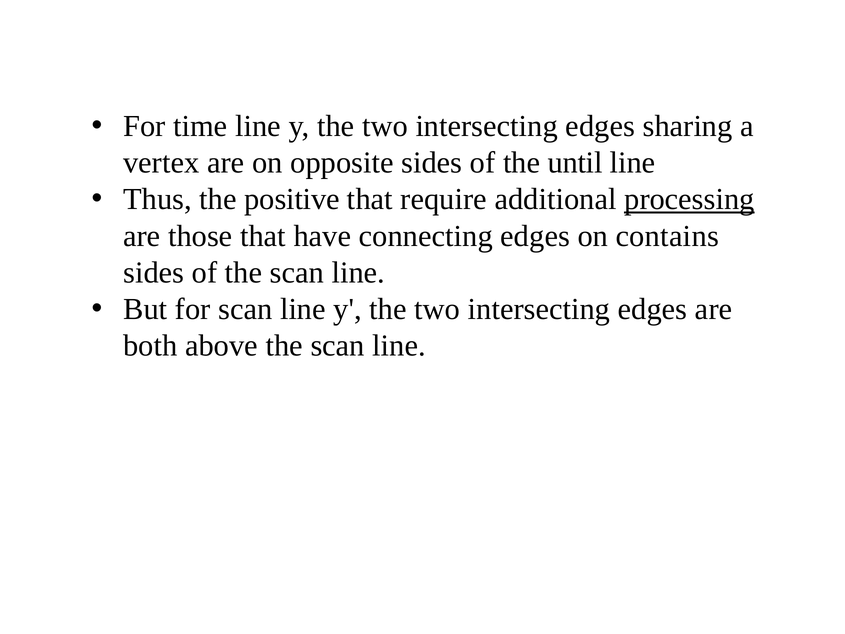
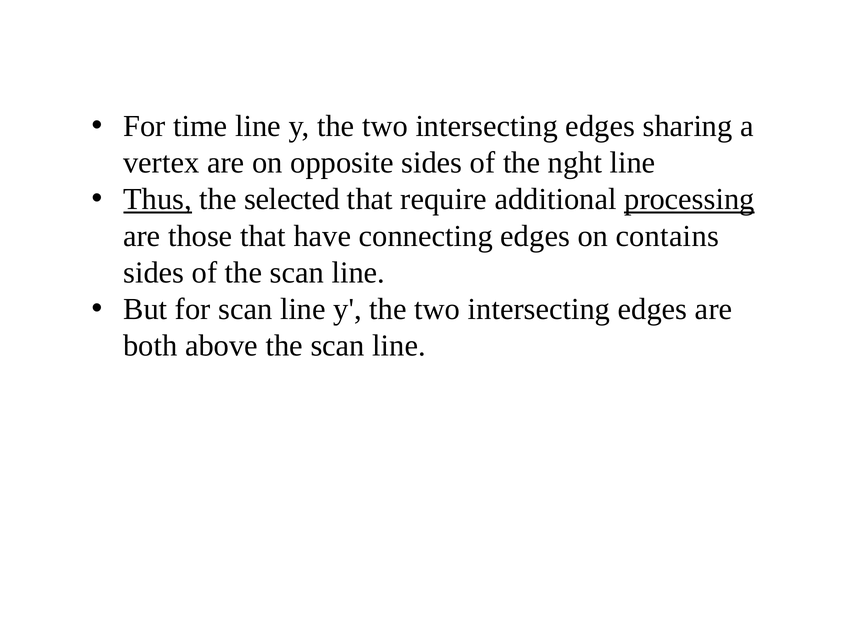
until: until -> nght
Thus underline: none -> present
positive: positive -> selected
